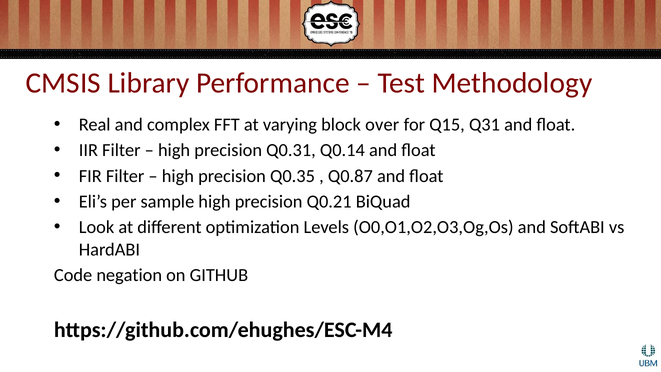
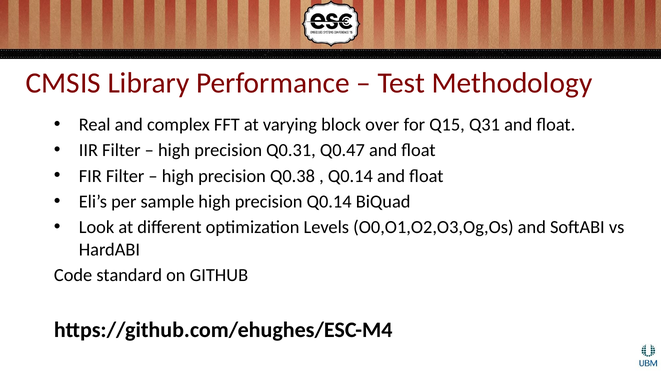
Q0.14: Q0.14 -> Q0.47
Q0.35: Q0.35 -> Q0.38
Q0.87 at (350, 176): Q0.87 -> Q0.14
precision Q0.21: Q0.21 -> Q0.14
negation: negation -> standard
